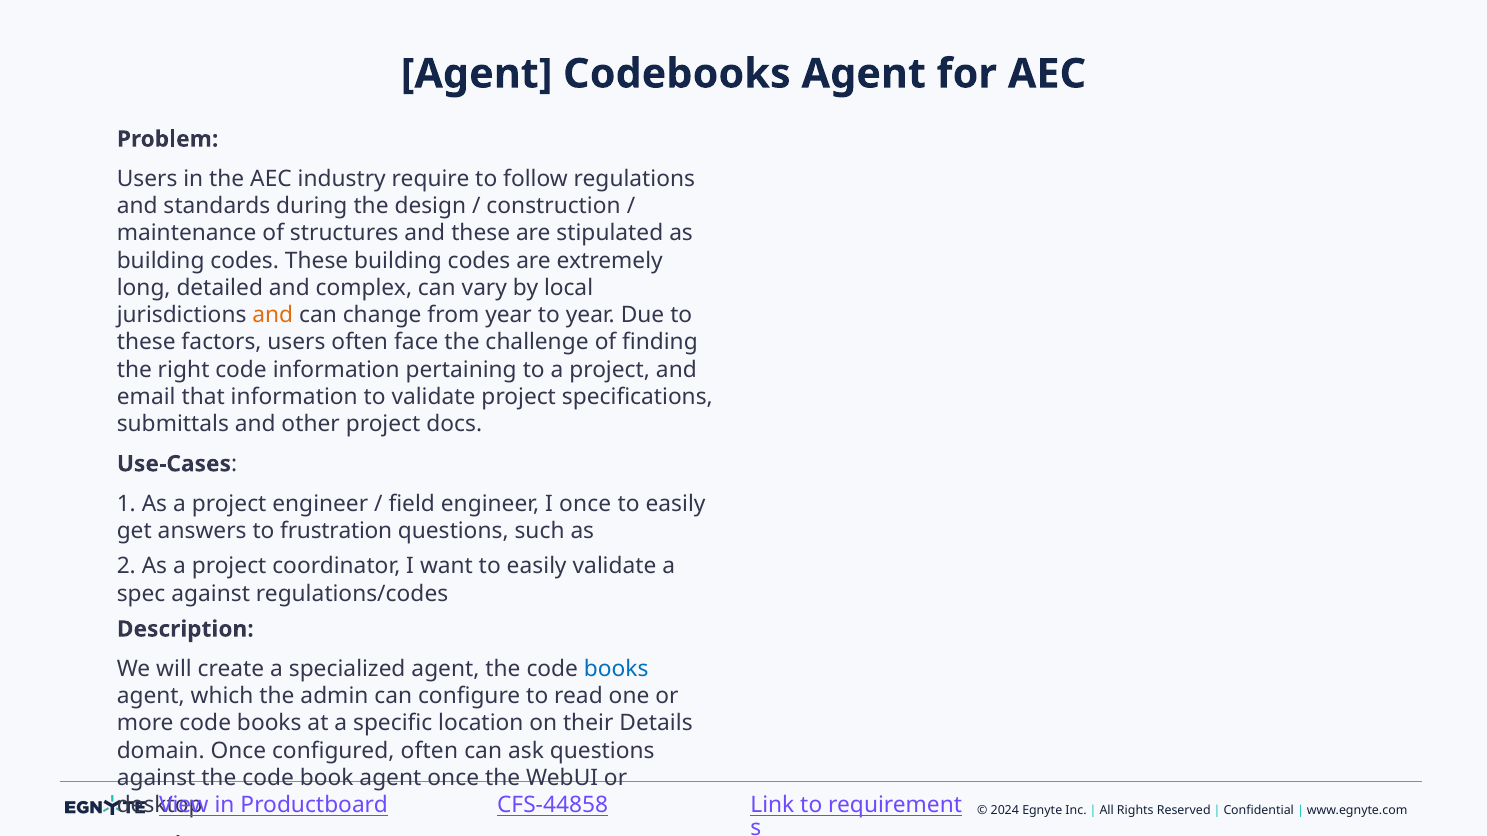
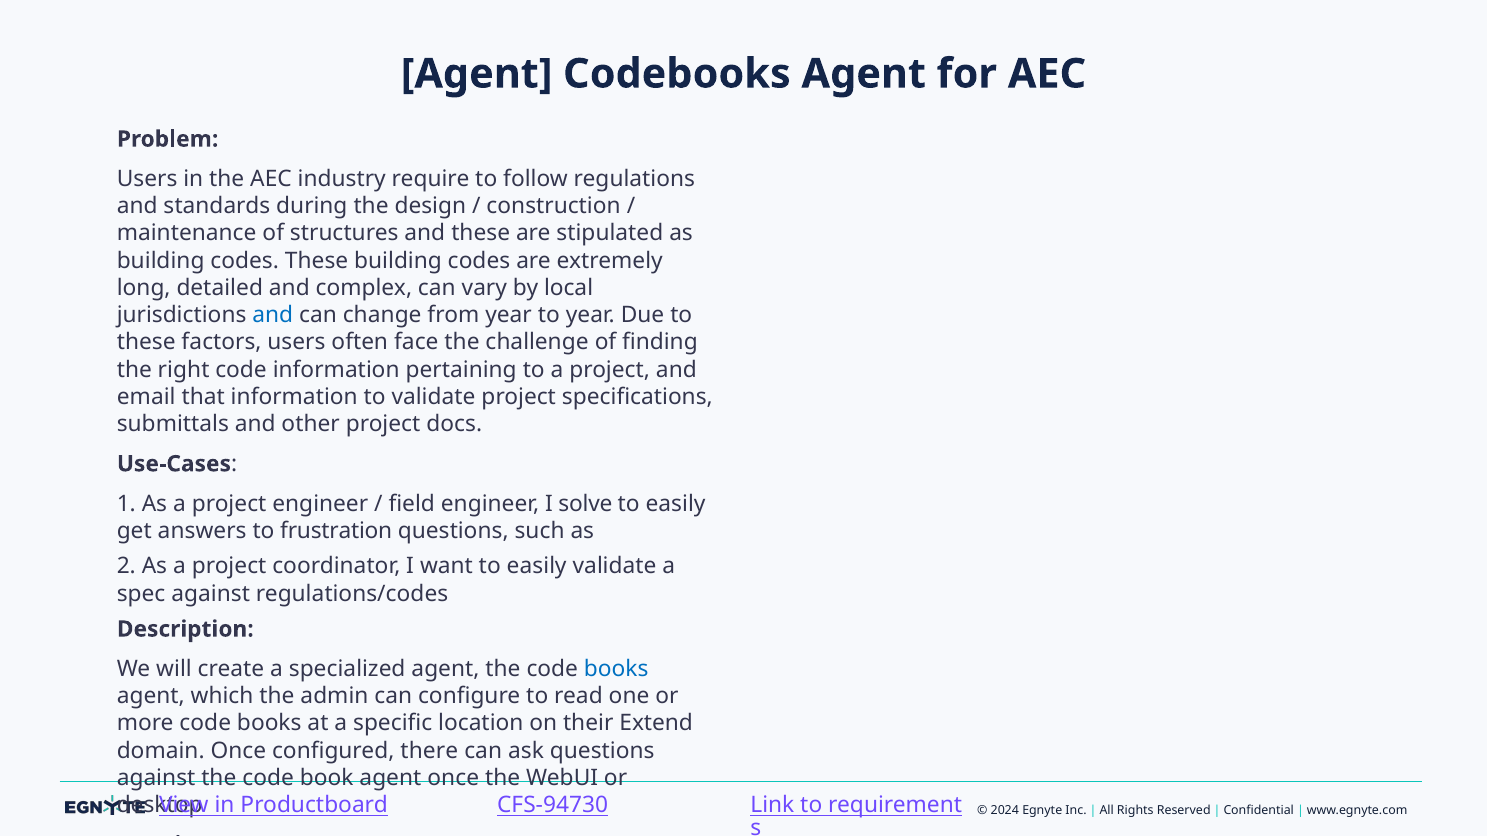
and at (273, 315) colour: orange -> blue
I once: once -> solve
Details: Details -> Extend
configured often: often -> there
CFS-44858: CFS-44858 -> CFS-94730
